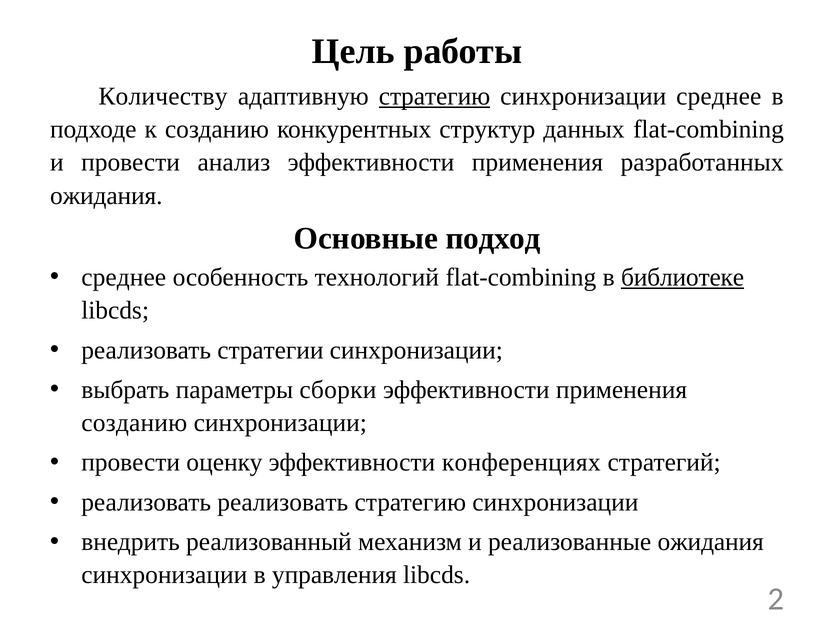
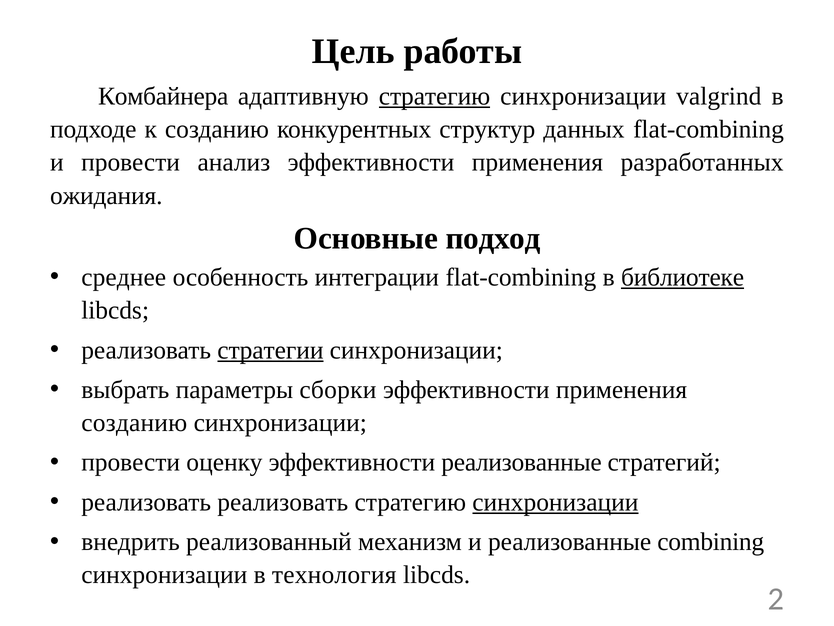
Количеству: Количеству -> Комбайнера
синхронизации среднее: среднее -> valgrind
технологий: технологий -> интеграции
стратегии underline: none -> present
эффективности конференциях: конференциях -> реализованные
синхронизации at (555, 502) underline: none -> present
реализованные ожидания: ожидания -> combining
управления: управления -> технология
